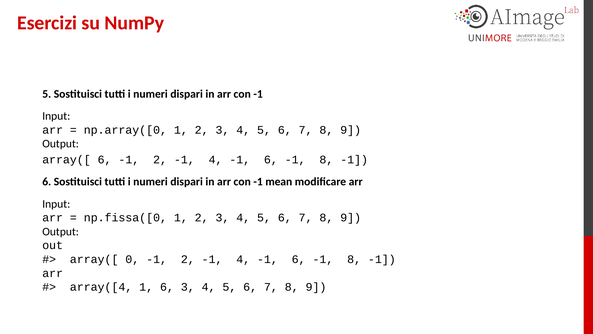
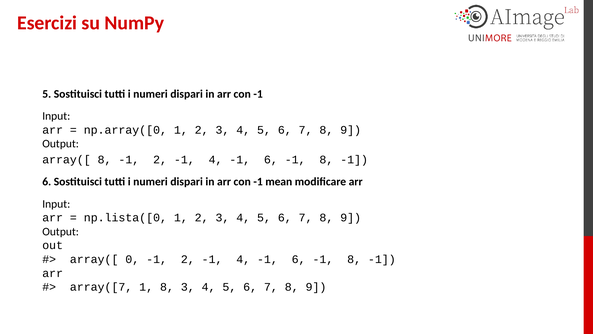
array([ 6: 6 -> 8
np.fissa([0: np.fissa([0 -> np.lista([0
array([4: array([4 -> array([7
1 6: 6 -> 8
